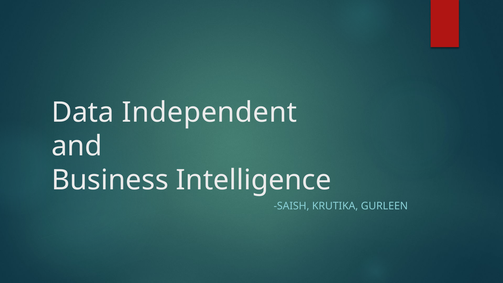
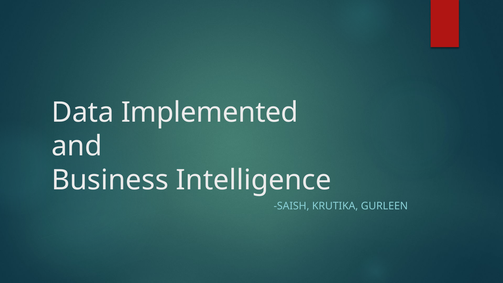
Independent: Independent -> Implemented
